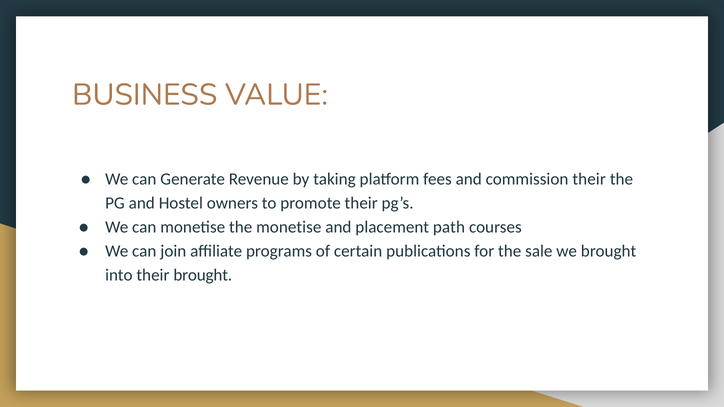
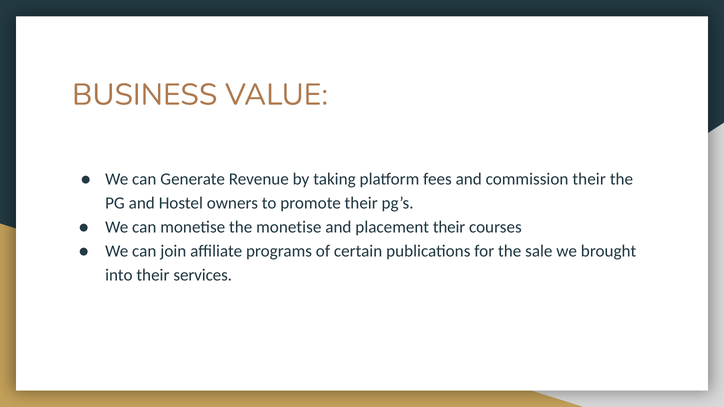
placement path: path -> their
their brought: brought -> services
